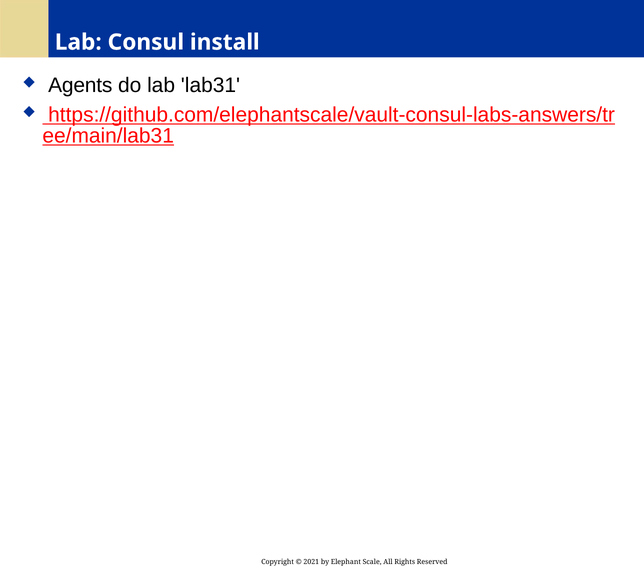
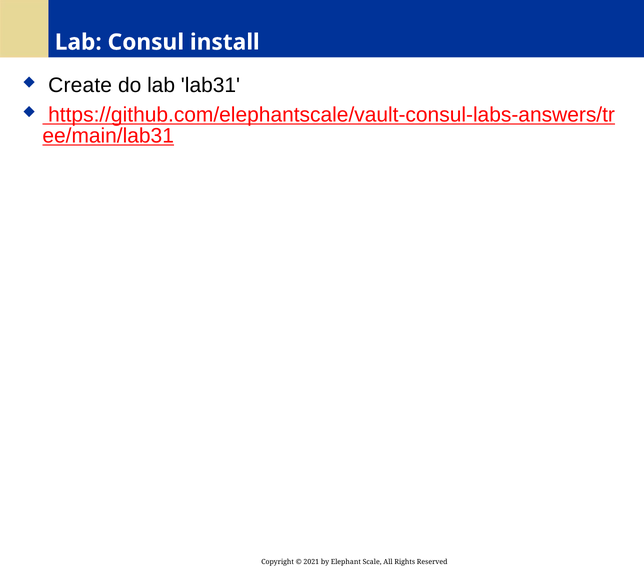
Agents: Agents -> Create
